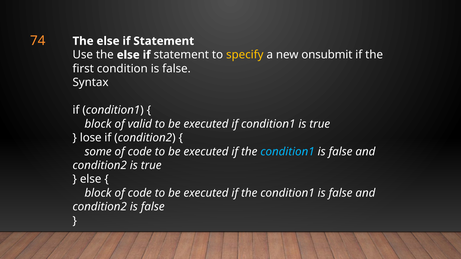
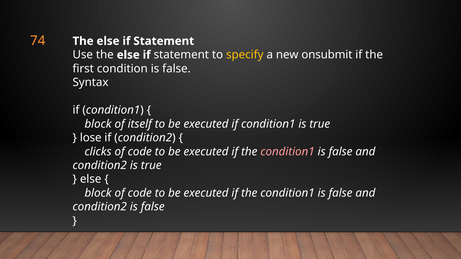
valid: valid -> itself
some: some -> clicks
condition1 at (287, 152) colour: light blue -> pink
